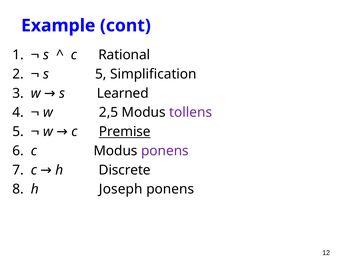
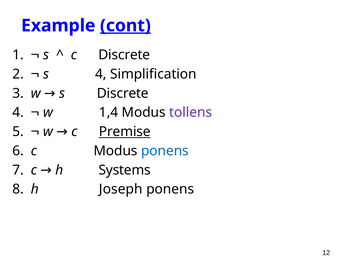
cont underline: none -> present
c Rational: Rational -> Discrete
s 5: 5 -> 4
s Learned: Learned -> Discrete
2,5: 2,5 -> 1,4
ponens at (165, 150) colour: purple -> blue
Discrete: Discrete -> Systems
